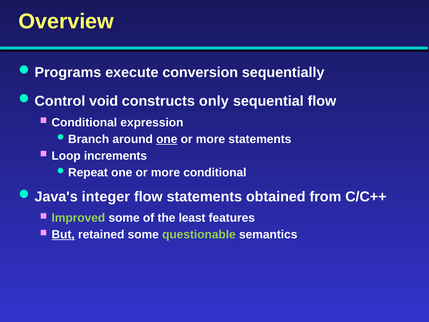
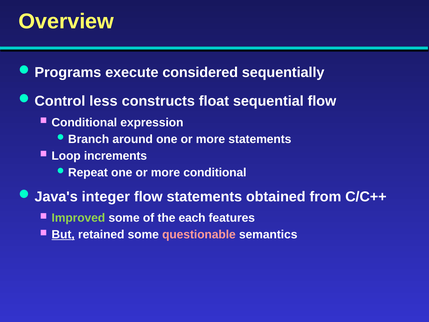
conversion: conversion -> considered
void: void -> less
only: only -> float
one at (167, 139) underline: present -> none
least: least -> each
questionable colour: light green -> pink
